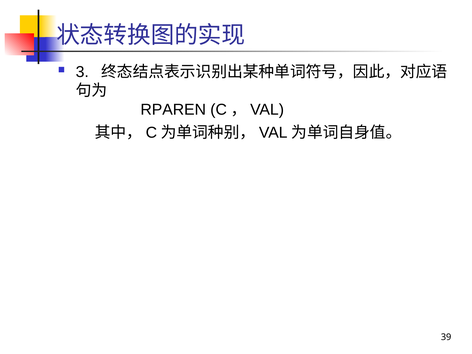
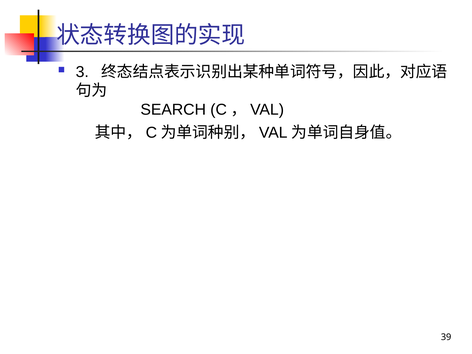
RPAREN: RPAREN -> SEARCH
